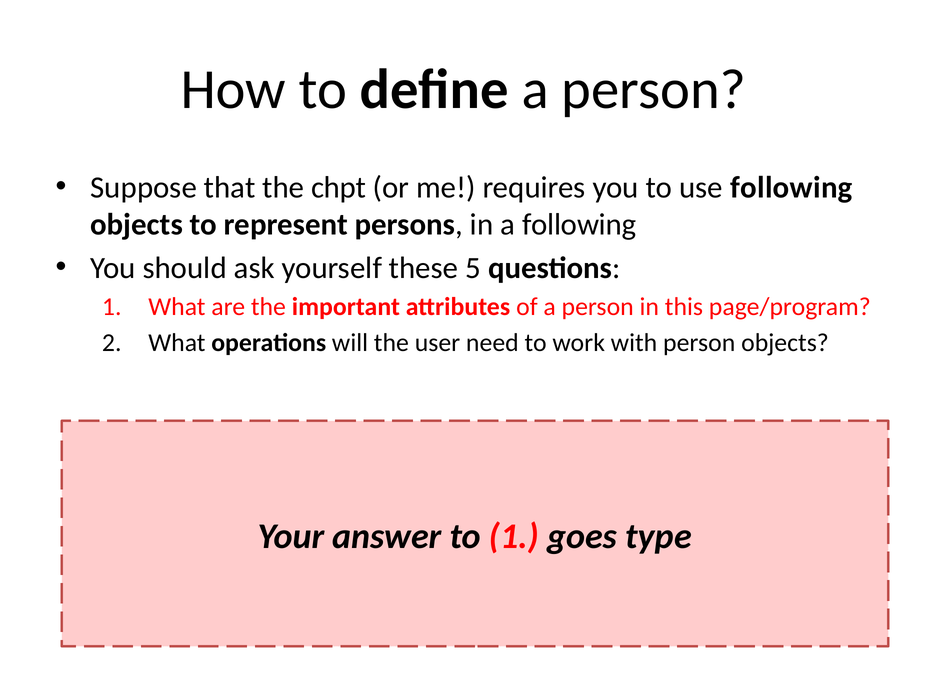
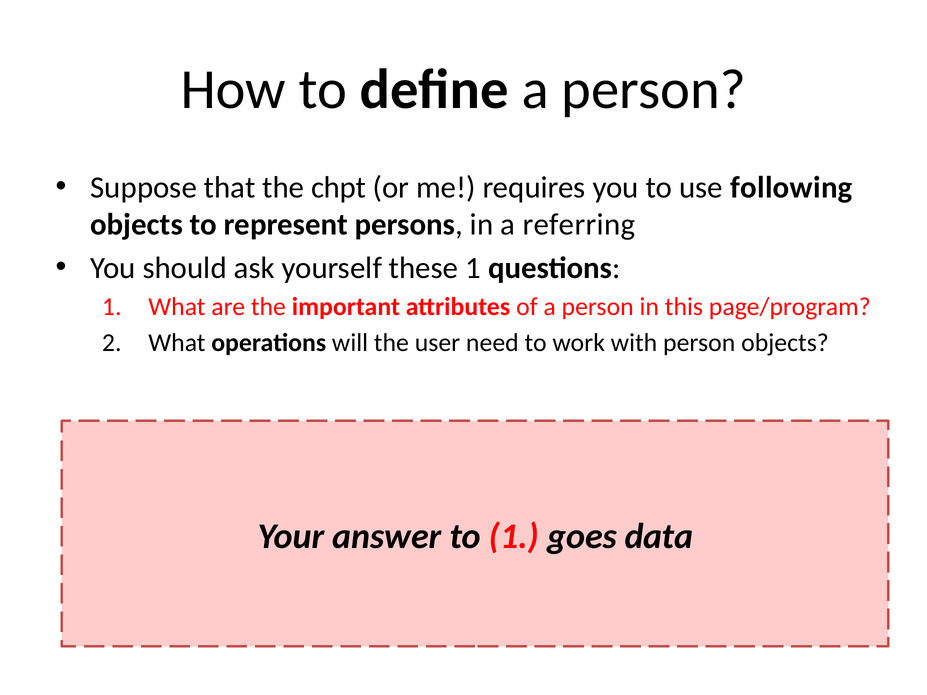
a following: following -> referring
these 5: 5 -> 1
type: type -> data
